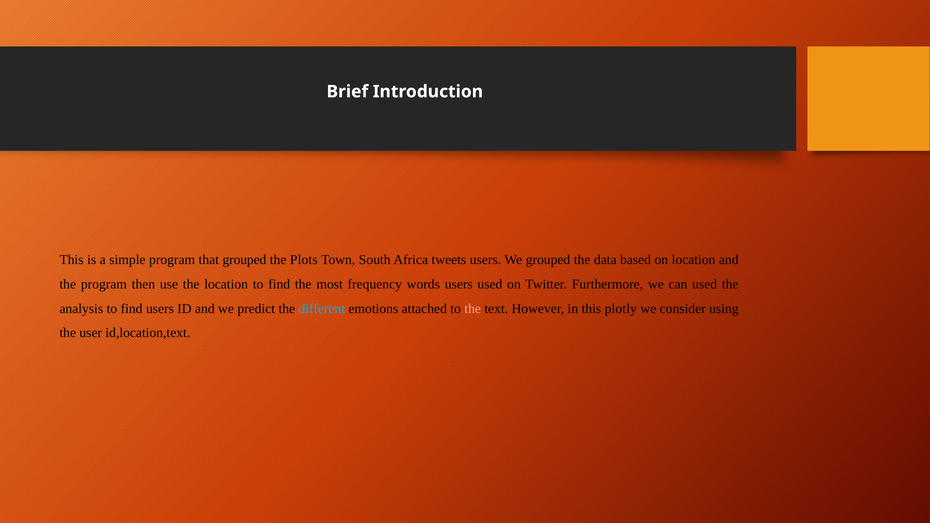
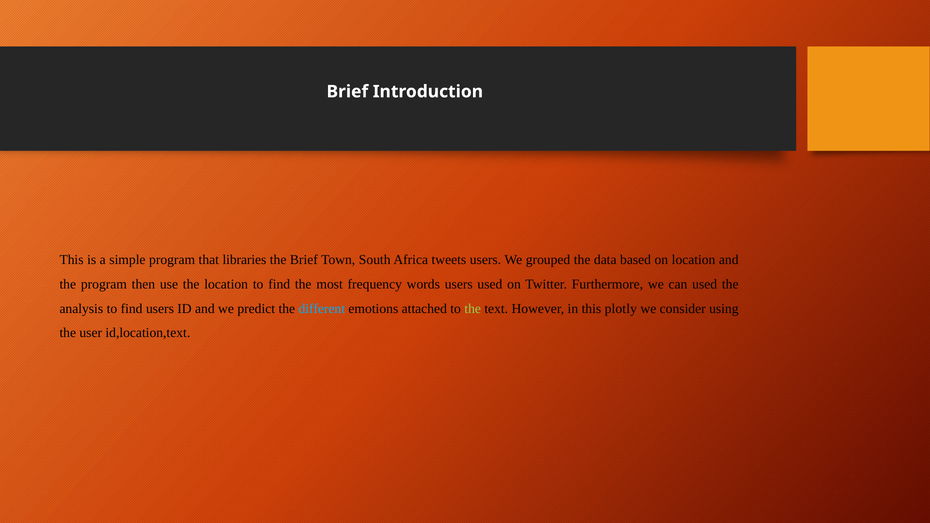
that grouped: grouped -> libraries
the Plots: Plots -> Brief
the at (473, 309) colour: pink -> light green
